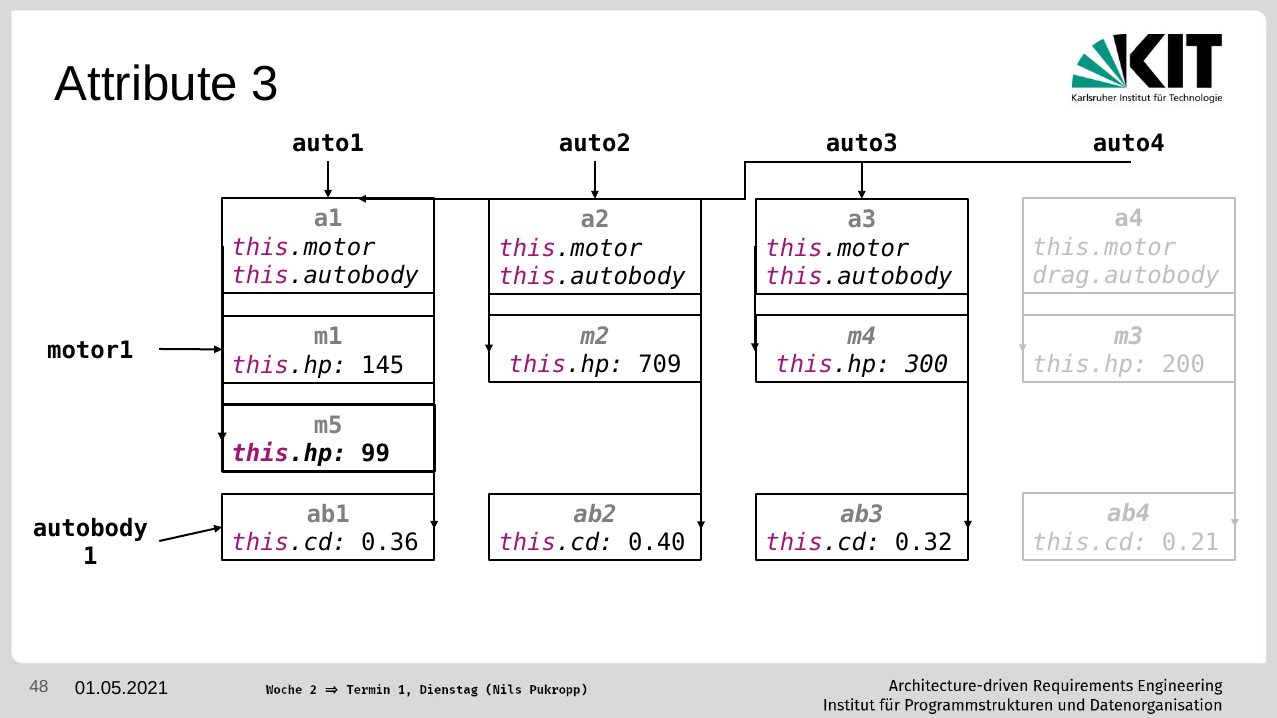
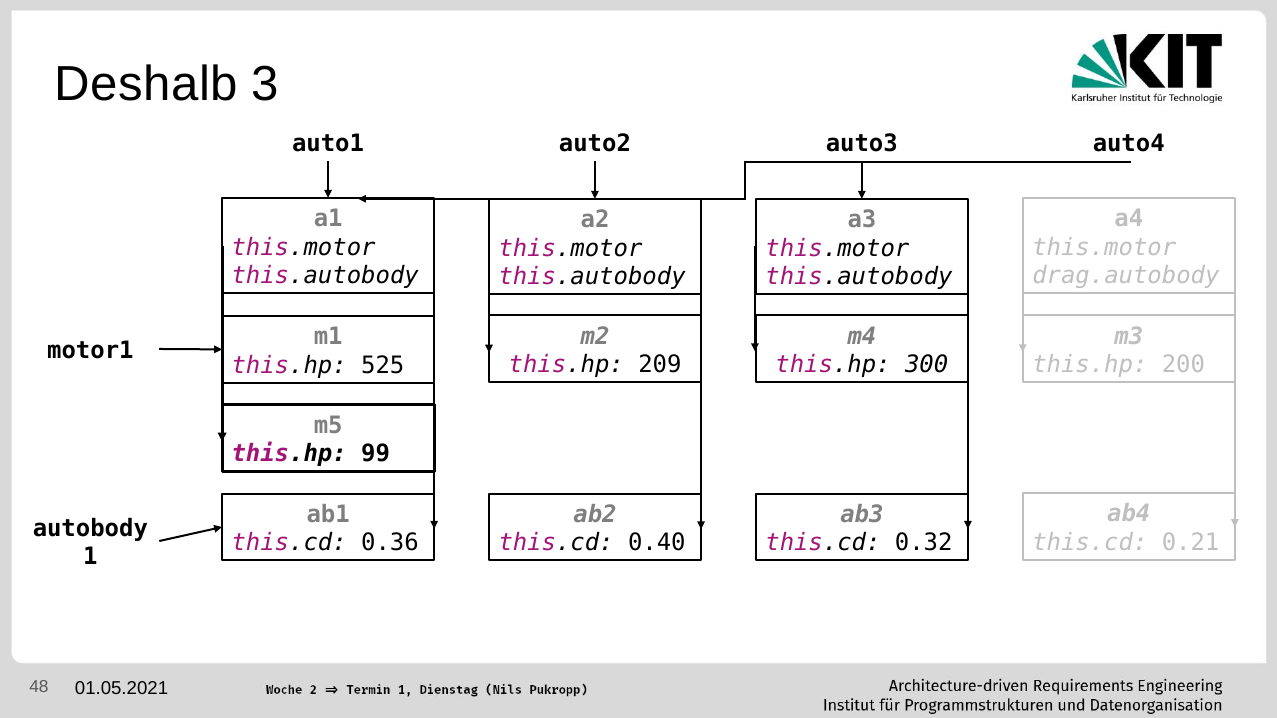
Attribute: Attribute -> Deshalb
709: 709 -> 209
145: 145 -> 525
